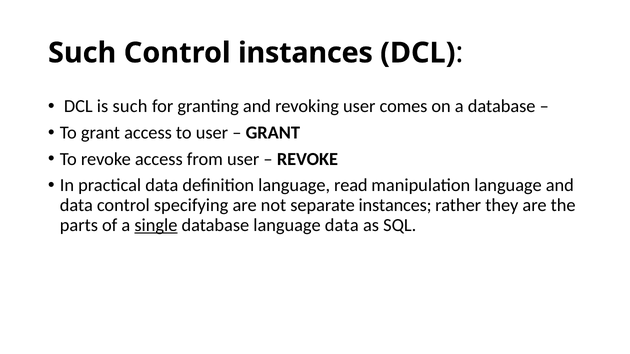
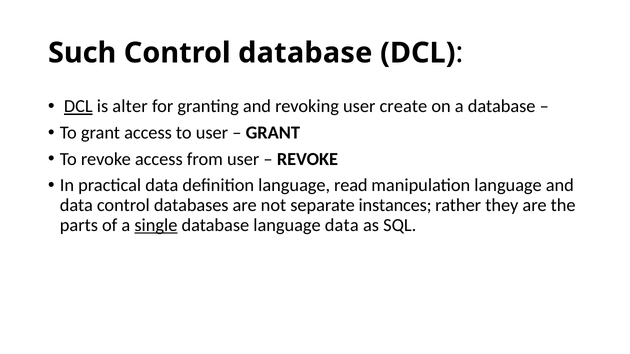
Control instances: instances -> database
DCL at (78, 106) underline: none -> present
is such: such -> alter
comes: comes -> create
specifying: specifying -> databases
